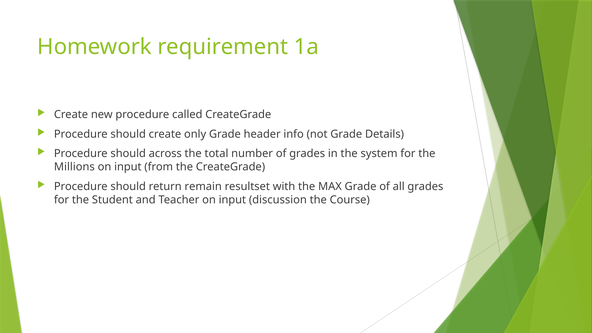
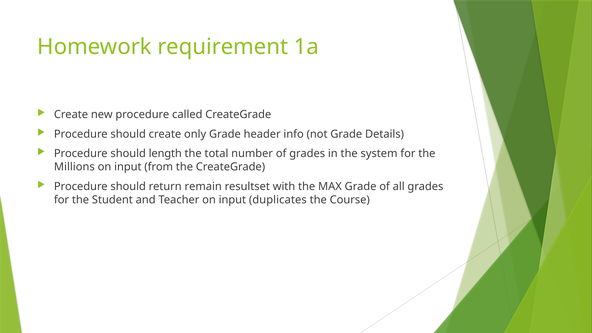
across: across -> length
discussion: discussion -> duplicates
